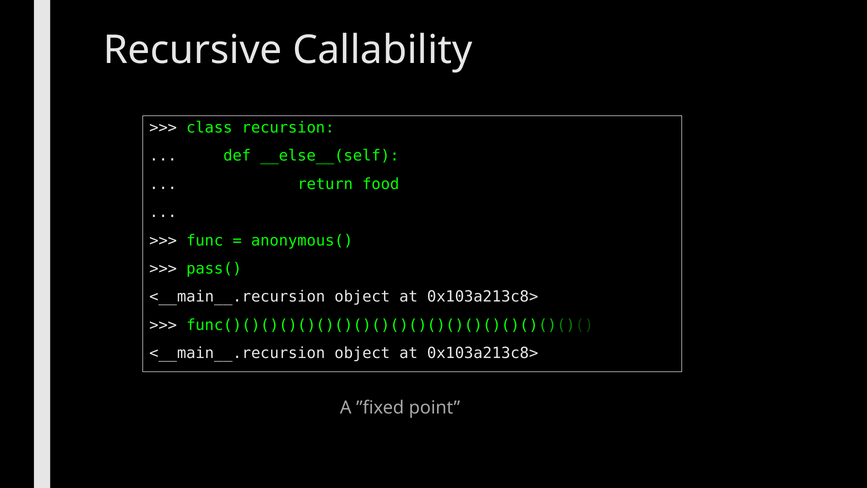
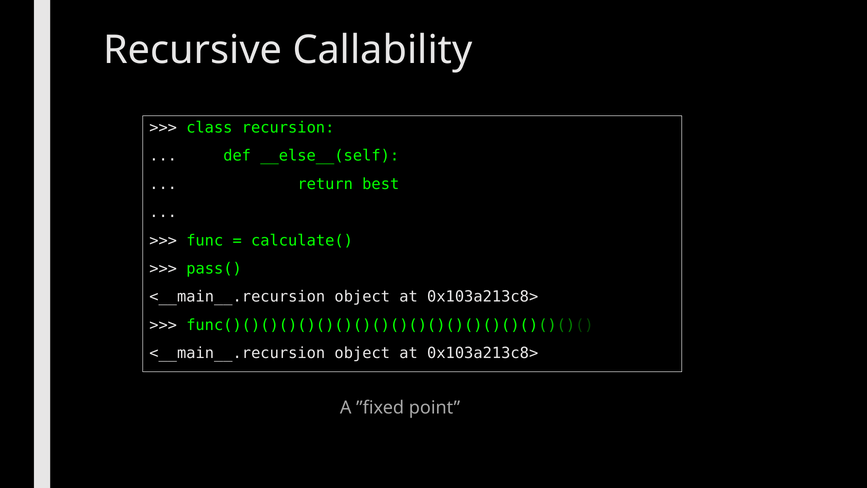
food: food -> best
anonymous(: anonymous( -> calculate(
